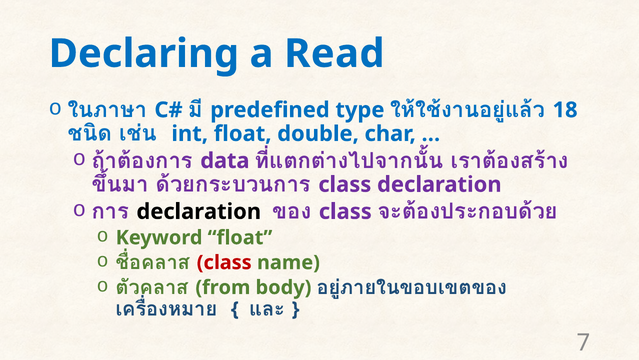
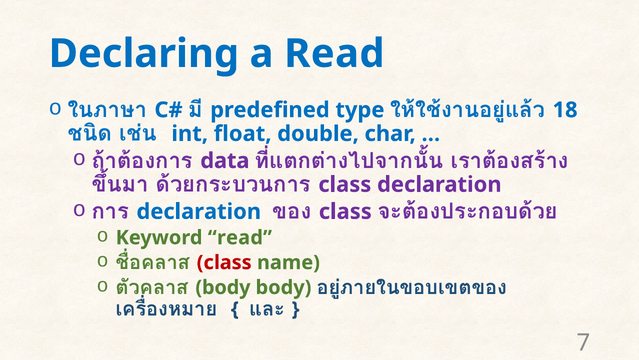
declaration at (199, 211) colour: black -> blue
Keyword float: float -> read
from at (223, 287): from -> body
